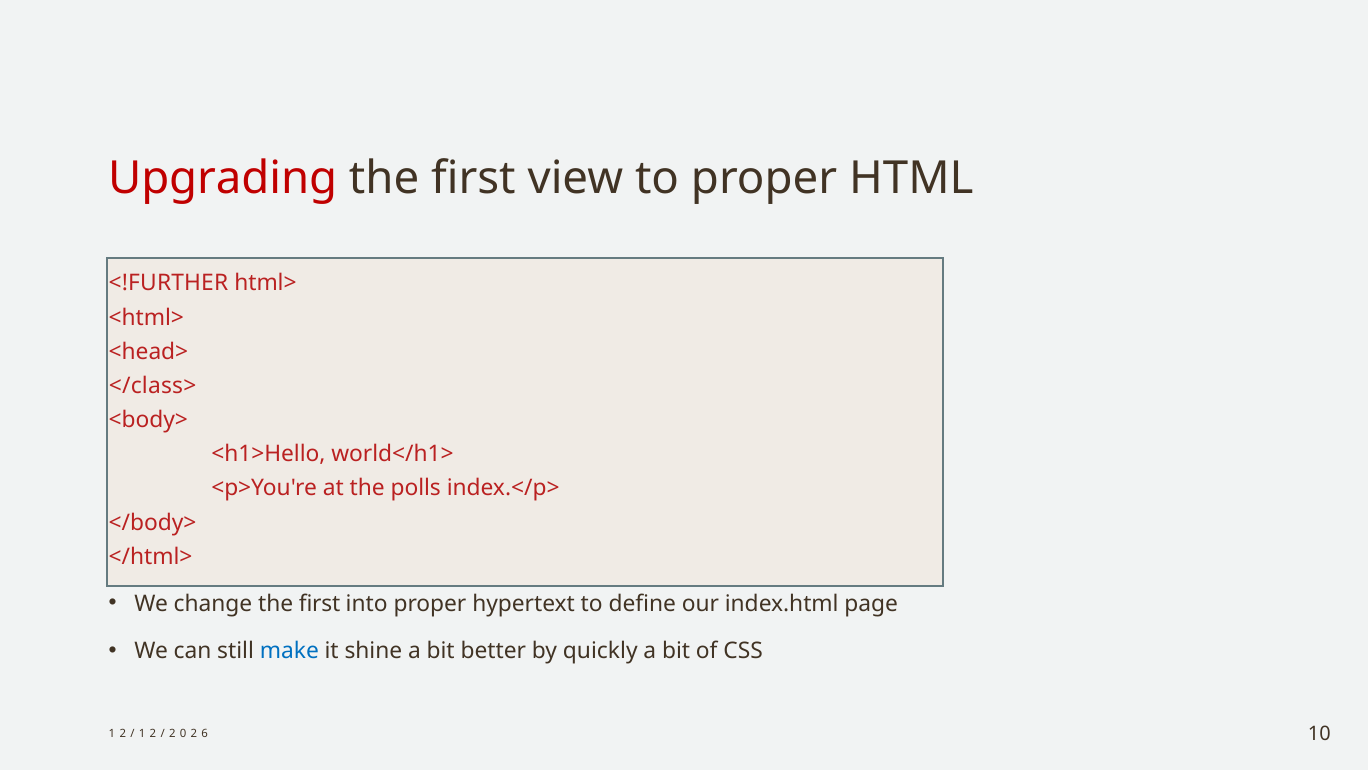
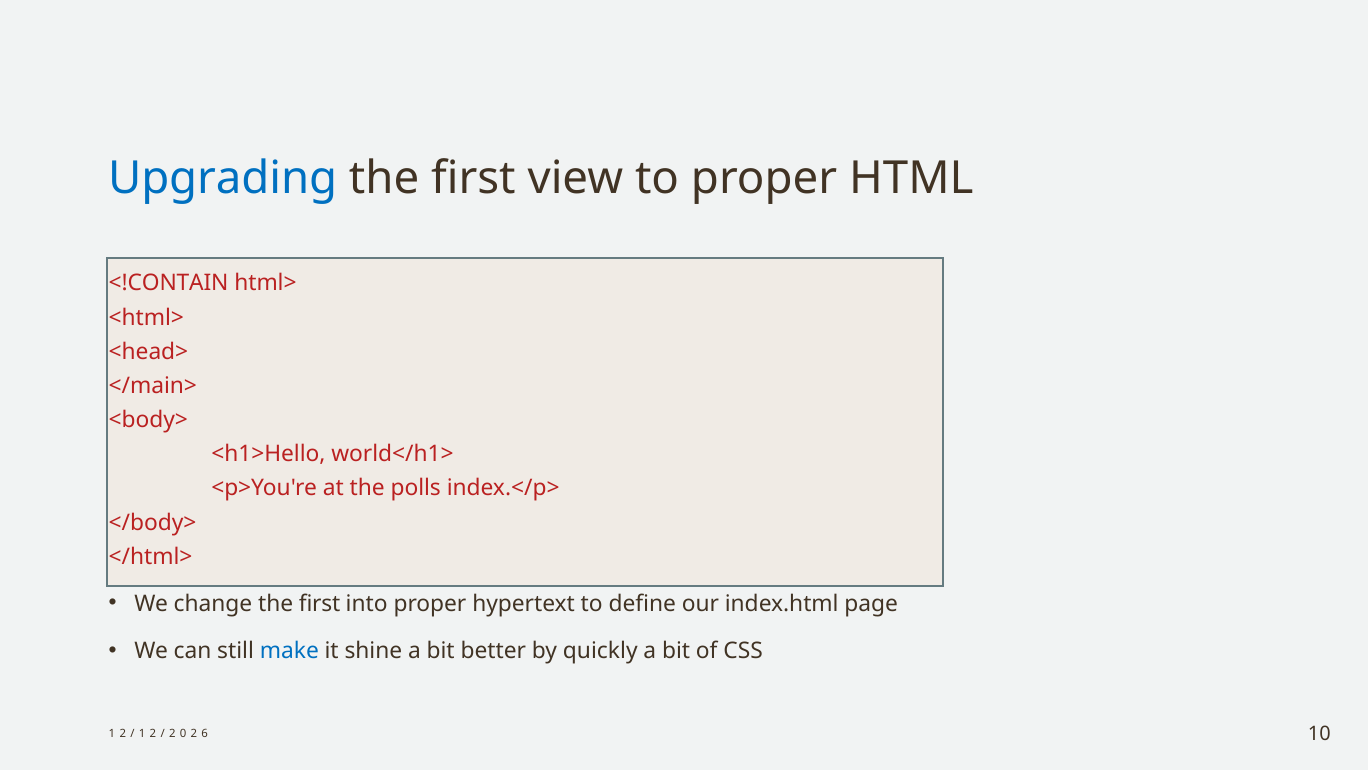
Upgrading colour: red -> blue
<!FURTHER: <!FURTHER -> <!CONTAIN
</class>: </class> -> </main>
